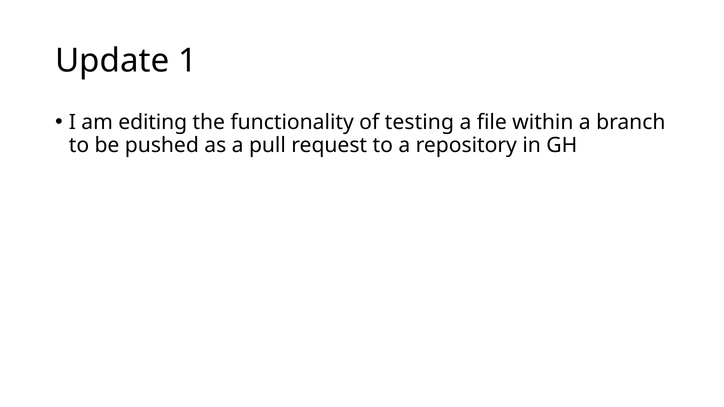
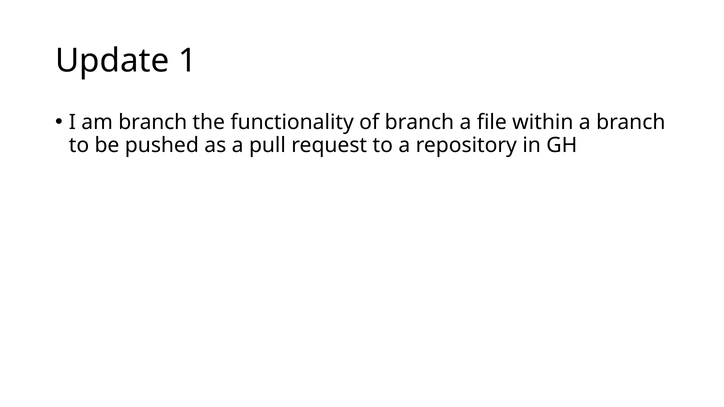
am editing: editing -> branch
of testing: testing -> branch
